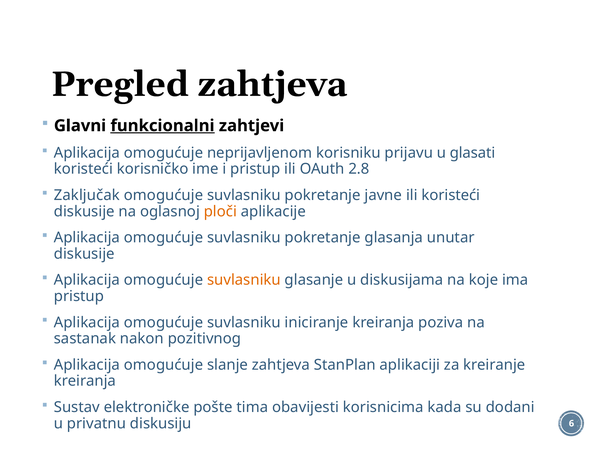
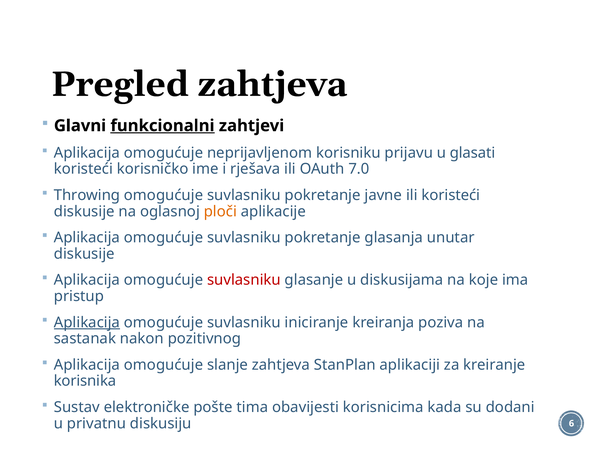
i pristup: pristup -> rješava
2.8: 2.8 -> 7.0
Zaključak: Zaključak -> Throwing
suvlasniku at (244, 280) colour: orange -> red
Aplikacija at (87, 322) underline: none -> present
kreiranja at (85, 380): kreiranja -> korisnika
